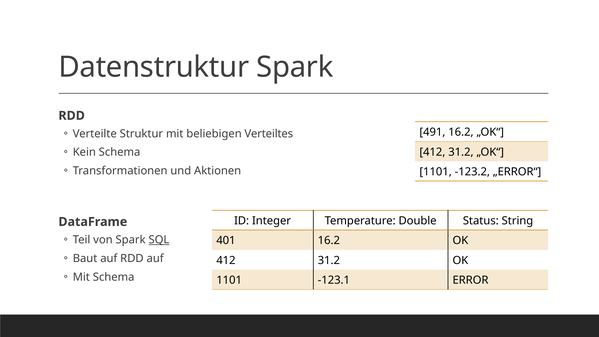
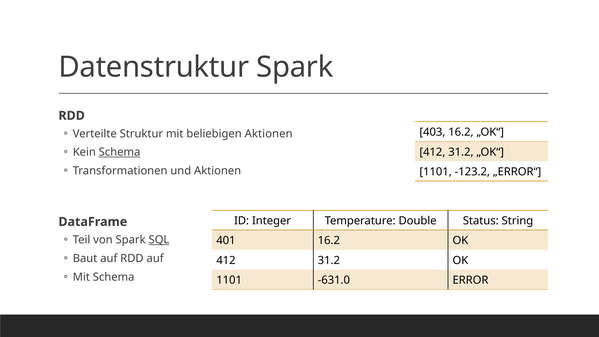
beliebigen Verteiltes: Verteiltes -> Aktionen
491: 491 -> 403
Schema at (120, 152) underline: none -> present
-123.1: -123.1 -> -631.0
